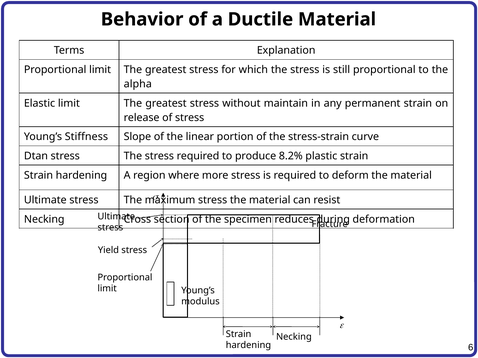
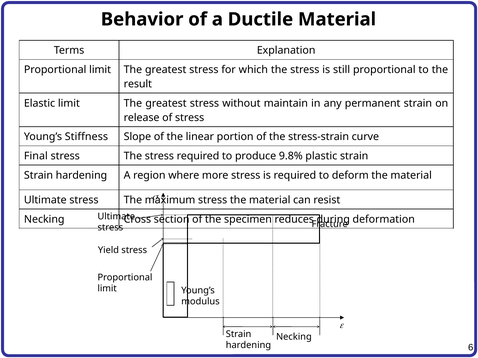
alpha: alpha -> result
Dtan: Dtan -> Final
8.2%: 8.2% -> 9.8%
